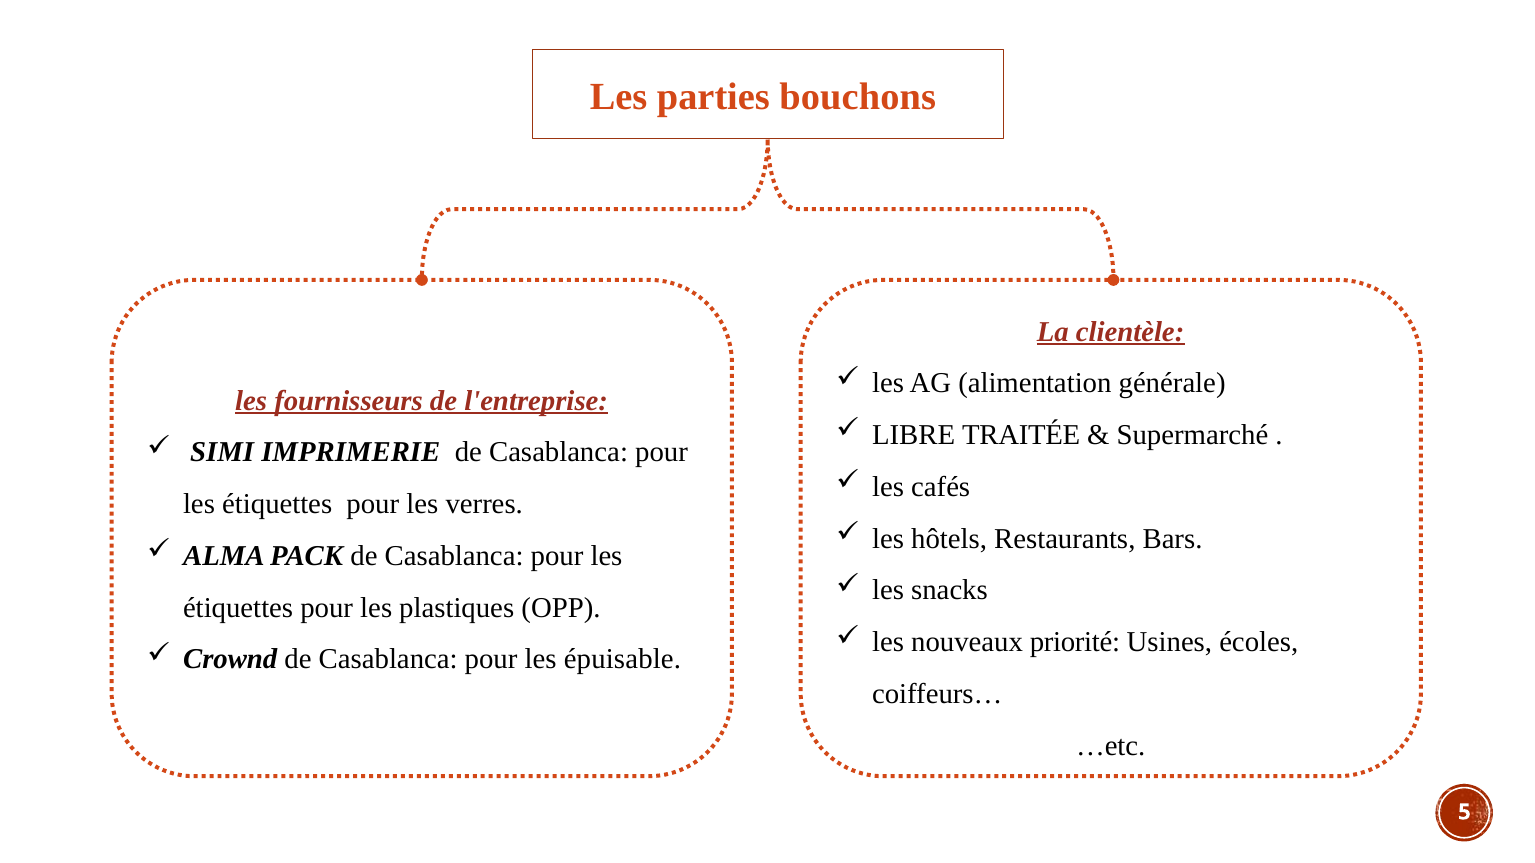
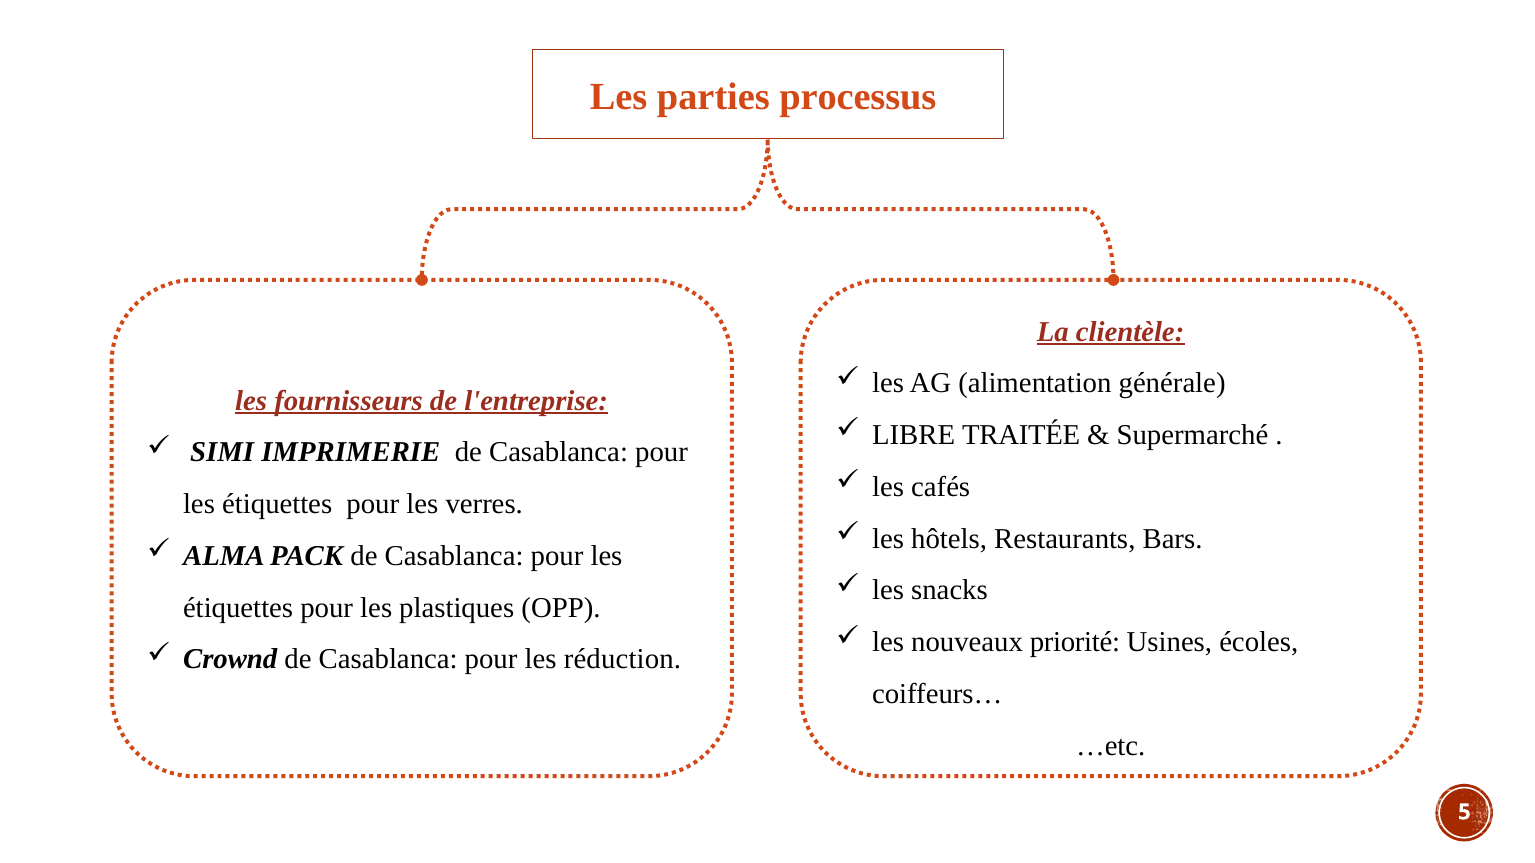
bouchons: bouchons -> processus
épuisable: épuisable -> réduction
